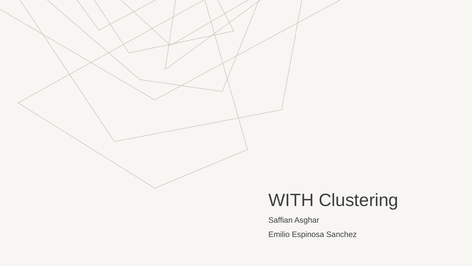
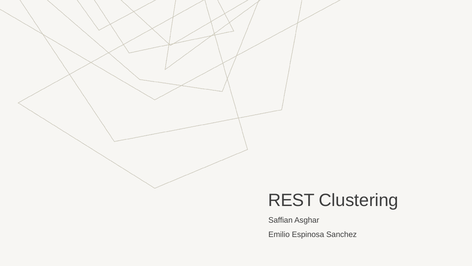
WITH: WITH -> REST
